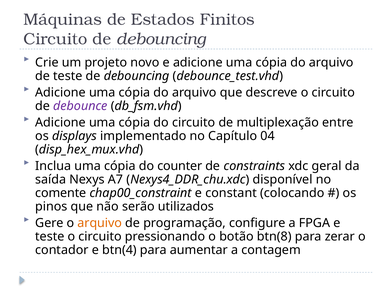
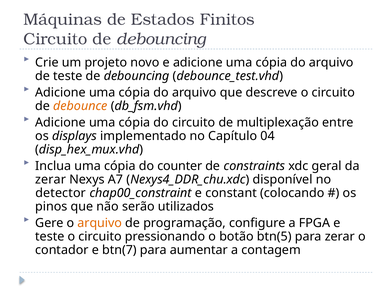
debounce colour: purple -> orange
saída at (51, 180): saída -> zerar
comente: comente -> detector
btn(8: btn(8 -> btn(5
btn(4: btn(4 -> btn(7
